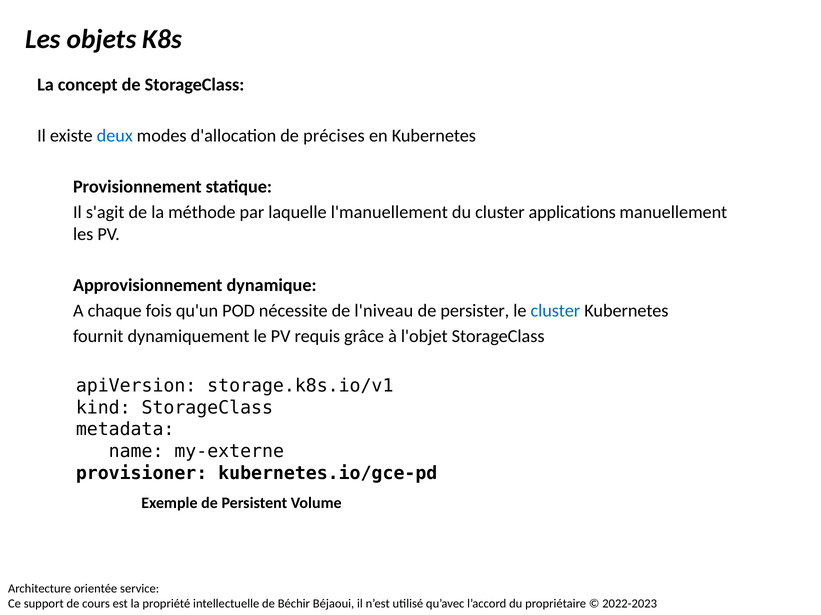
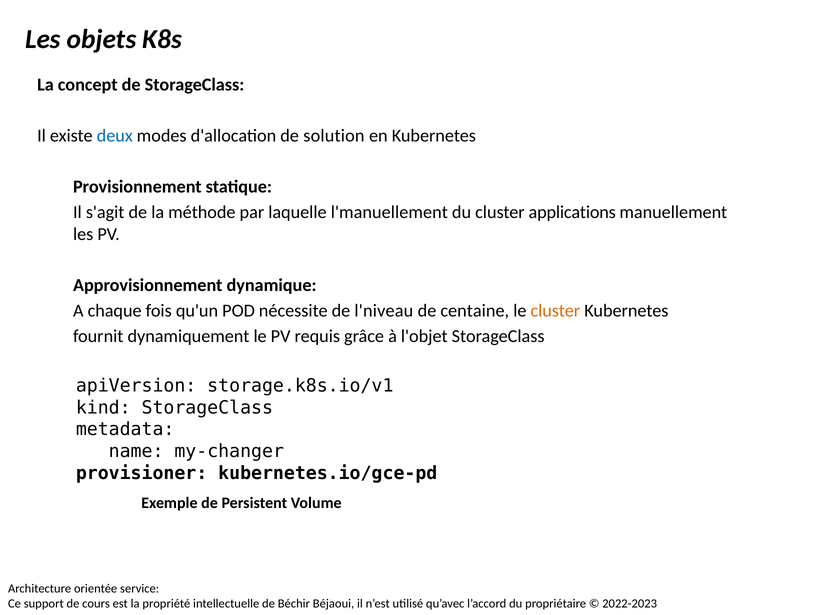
précises: précises -> solution
persister: persister -> centaine
cluster at (555, 311) colour: blue -> orange
my-externe: my-externe -> my-changer
